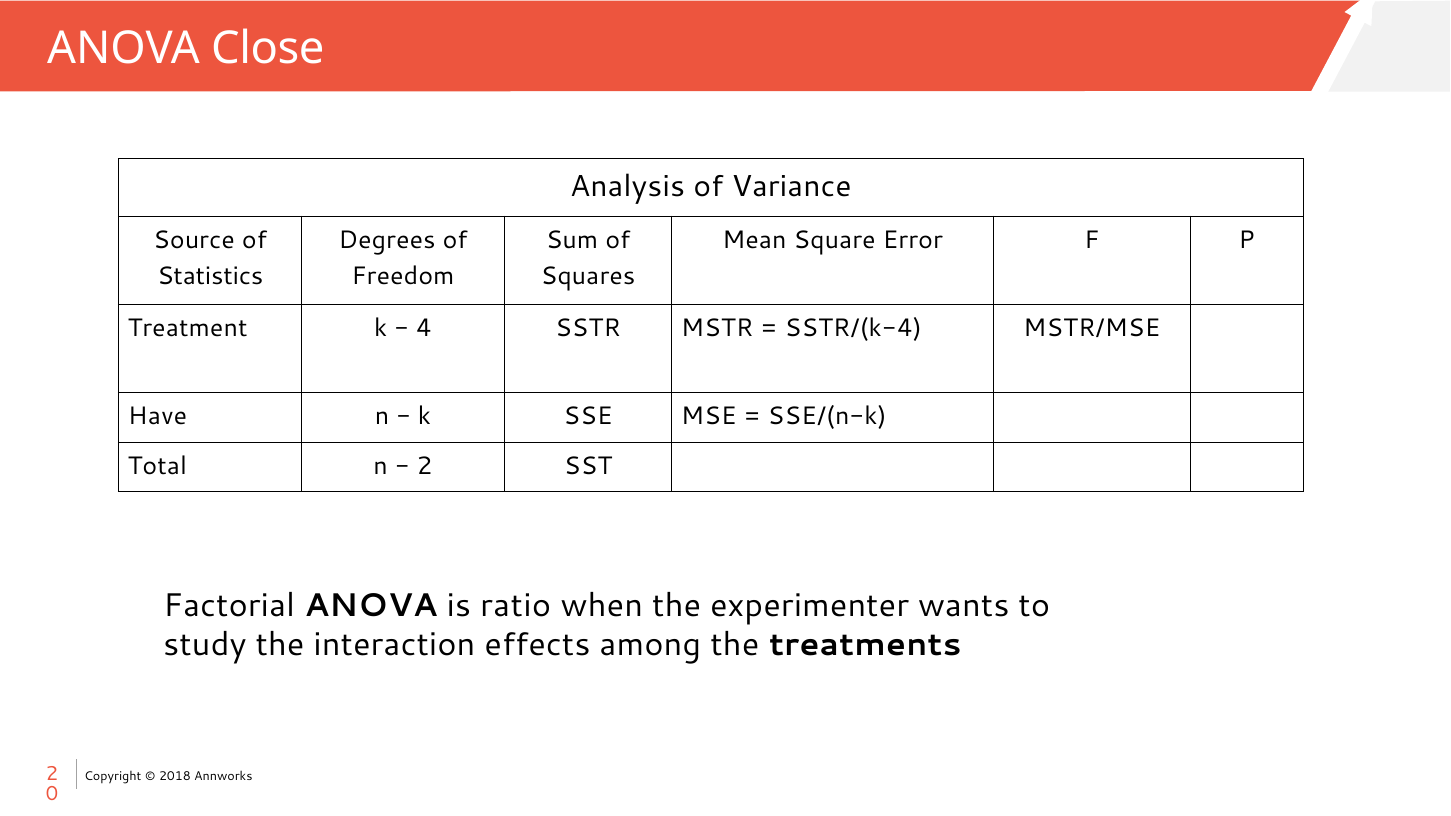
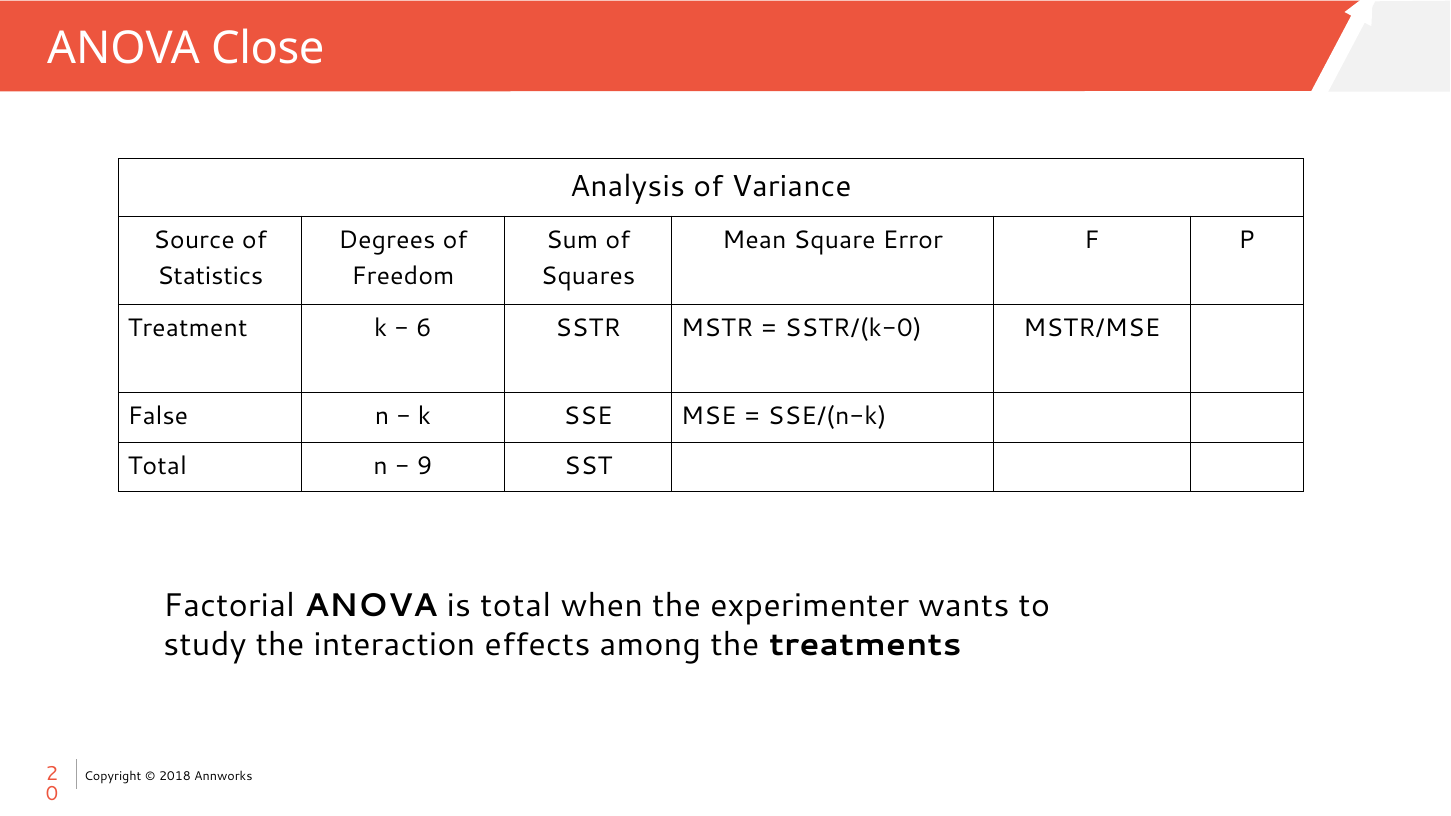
4: 4 -> 6
SSTR/(k-4: SSTR/(k-4 -> SSTR/(k-0
Have: Have -> False
2 at (425, 466): 2 -> 9
is ratio: ratio -> total
